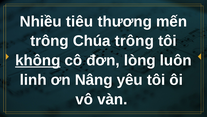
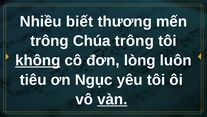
tiêu: tiêu -> biết
linh: linh -> tiêu
Nâng: Nâng -> Ngục
vàn underline: none -> present
